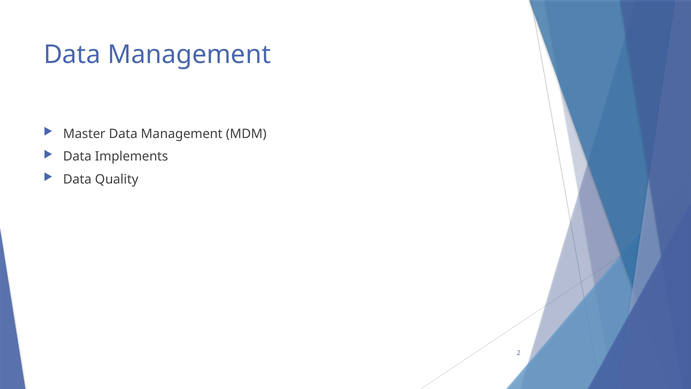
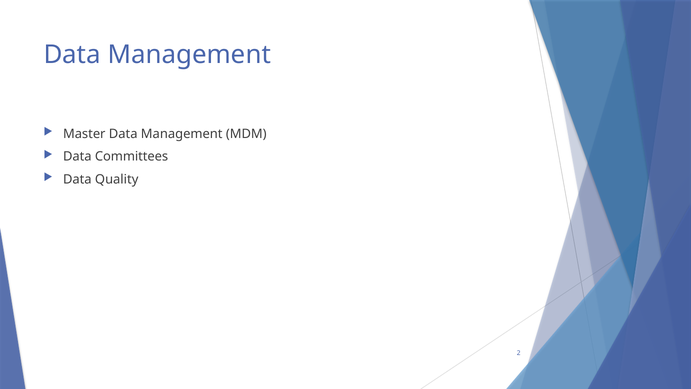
Implements: Implements -> Committees
